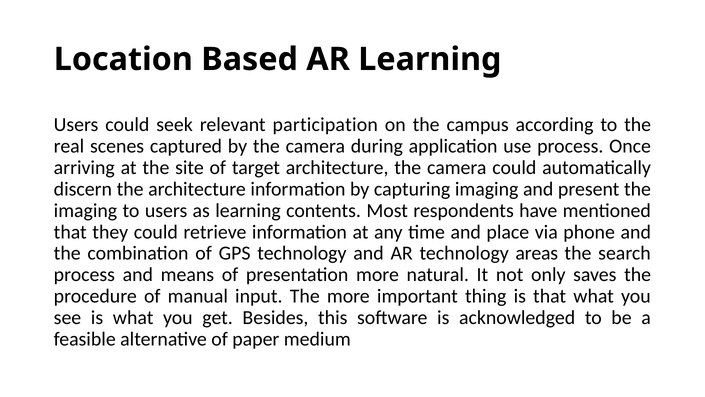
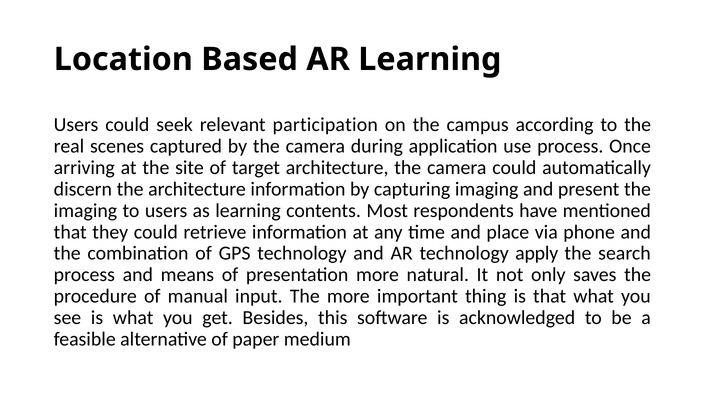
areas: areas -> apply
